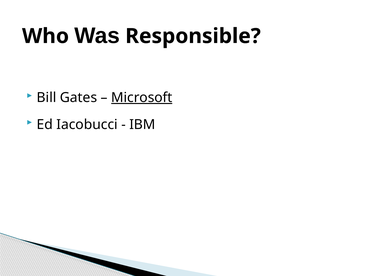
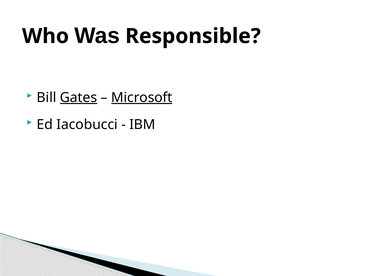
Gates underline: none -> present
